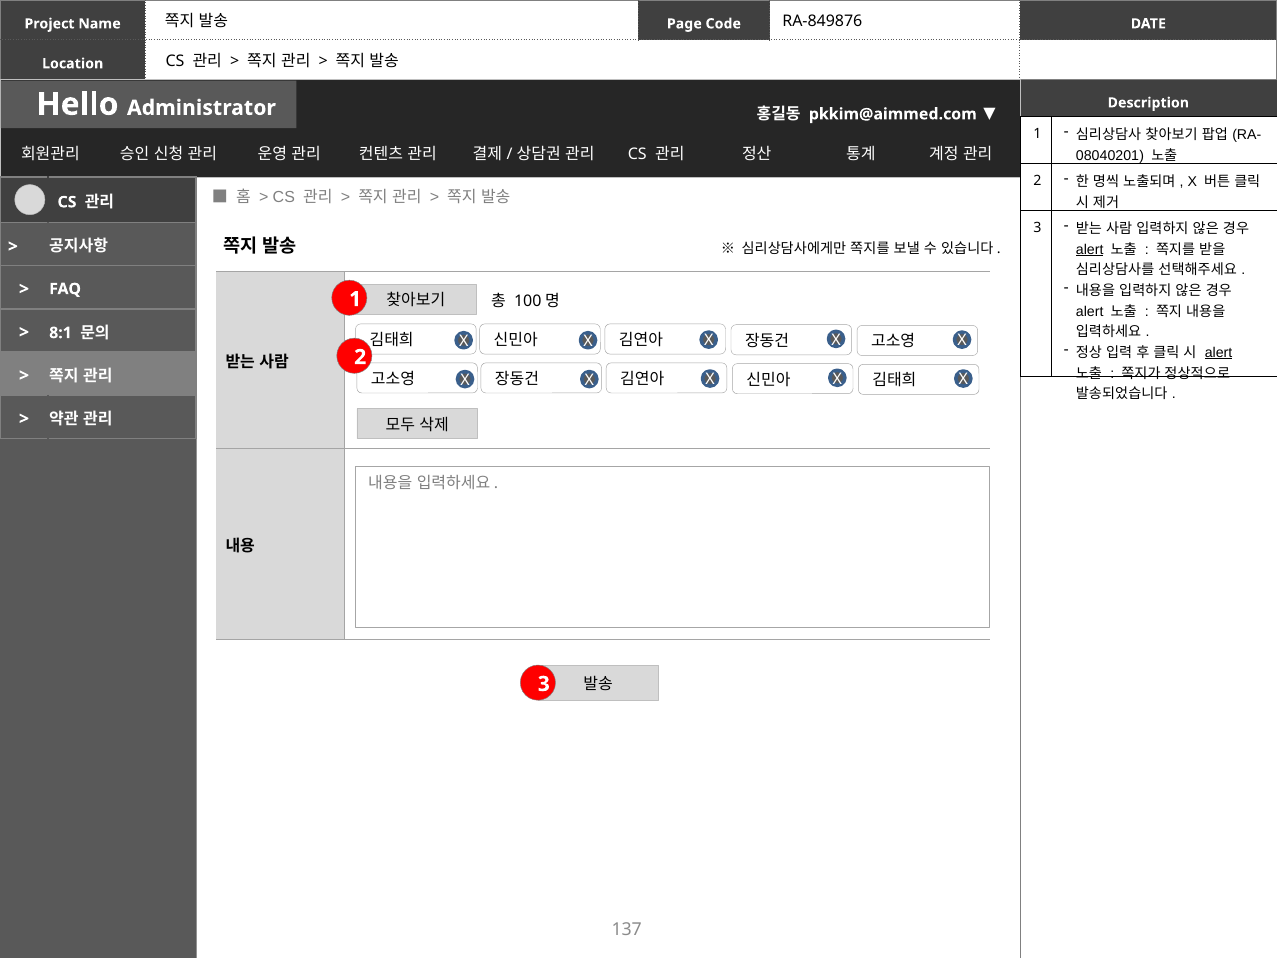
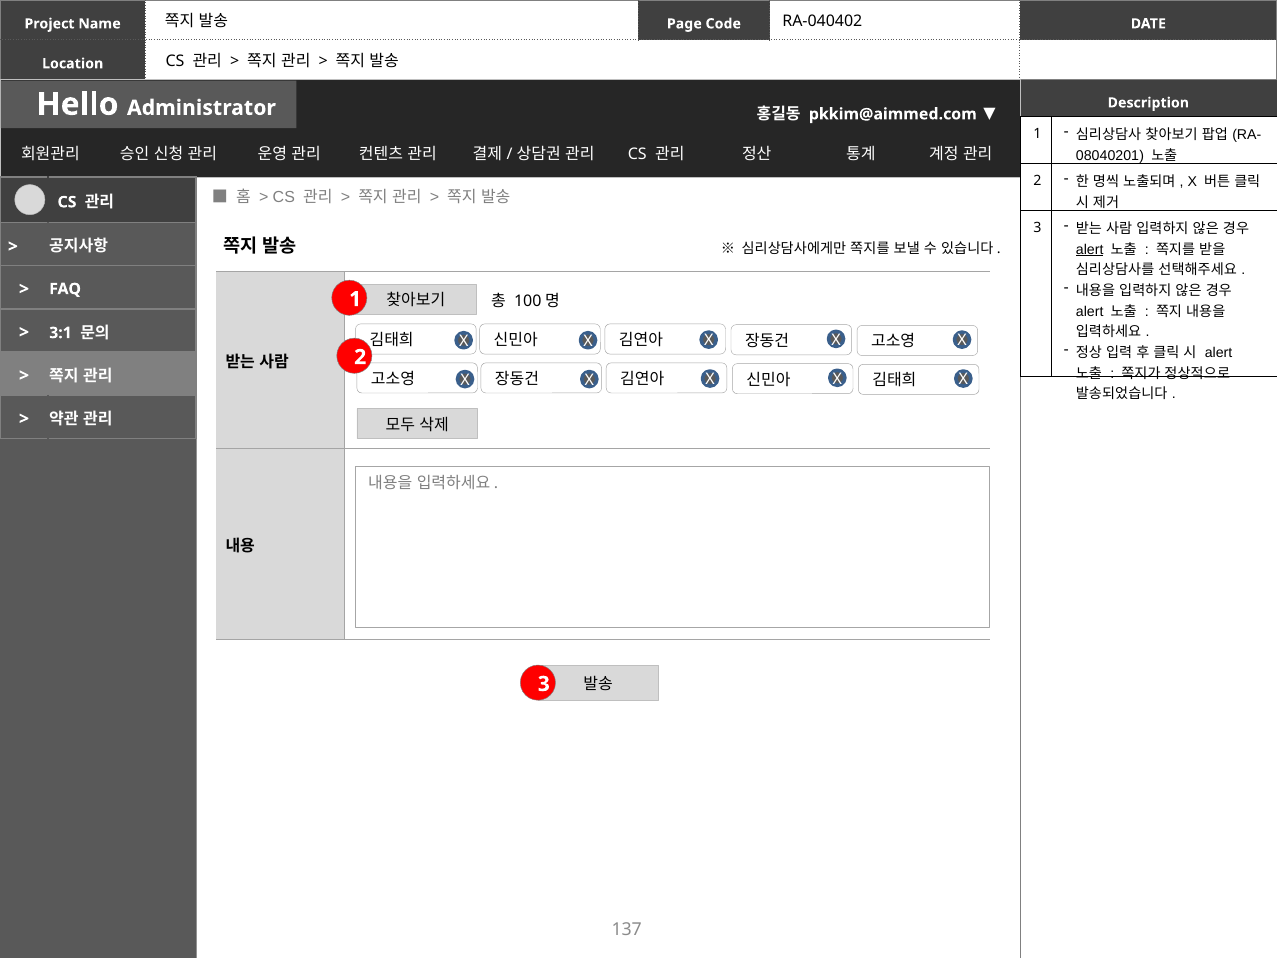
RA-849876: RA-849876 -> RA-040402
8:1: 8:1 -> 3:1
alert at (1219, 353) underline: present -> none
